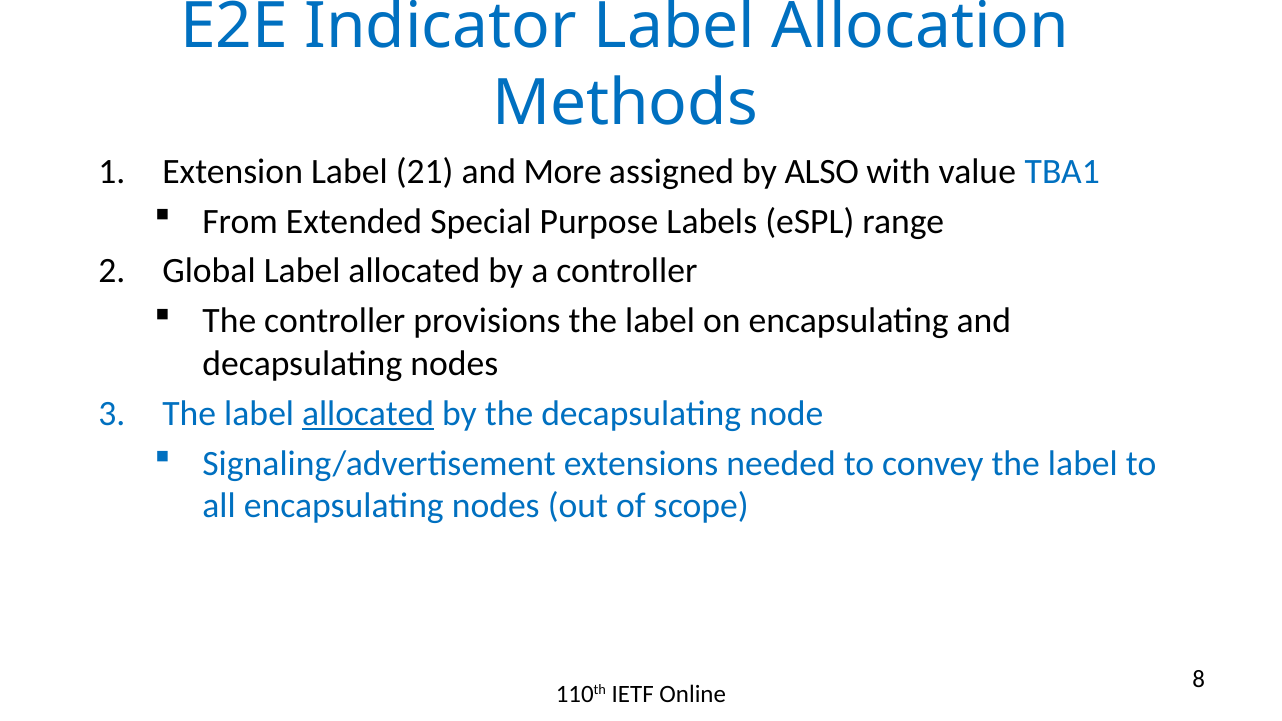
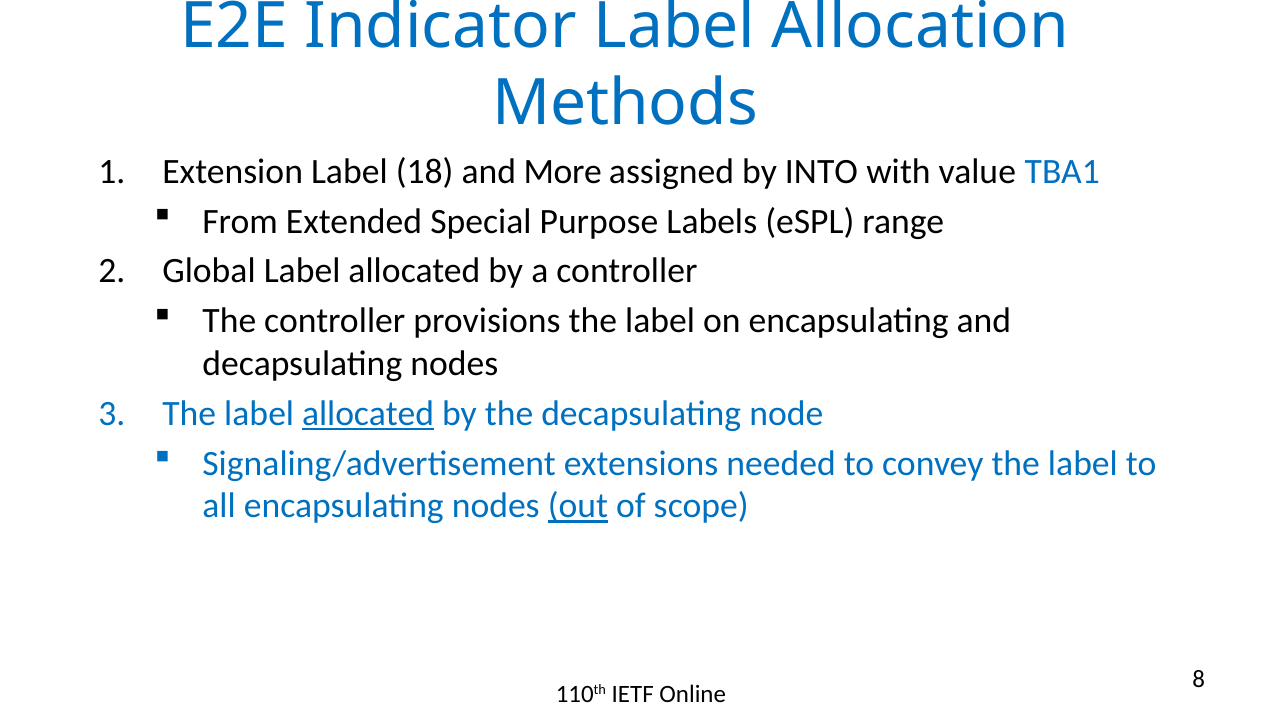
21: 21 -> 18
ALSO: ALSO -> INTO
out underline: none -> present
